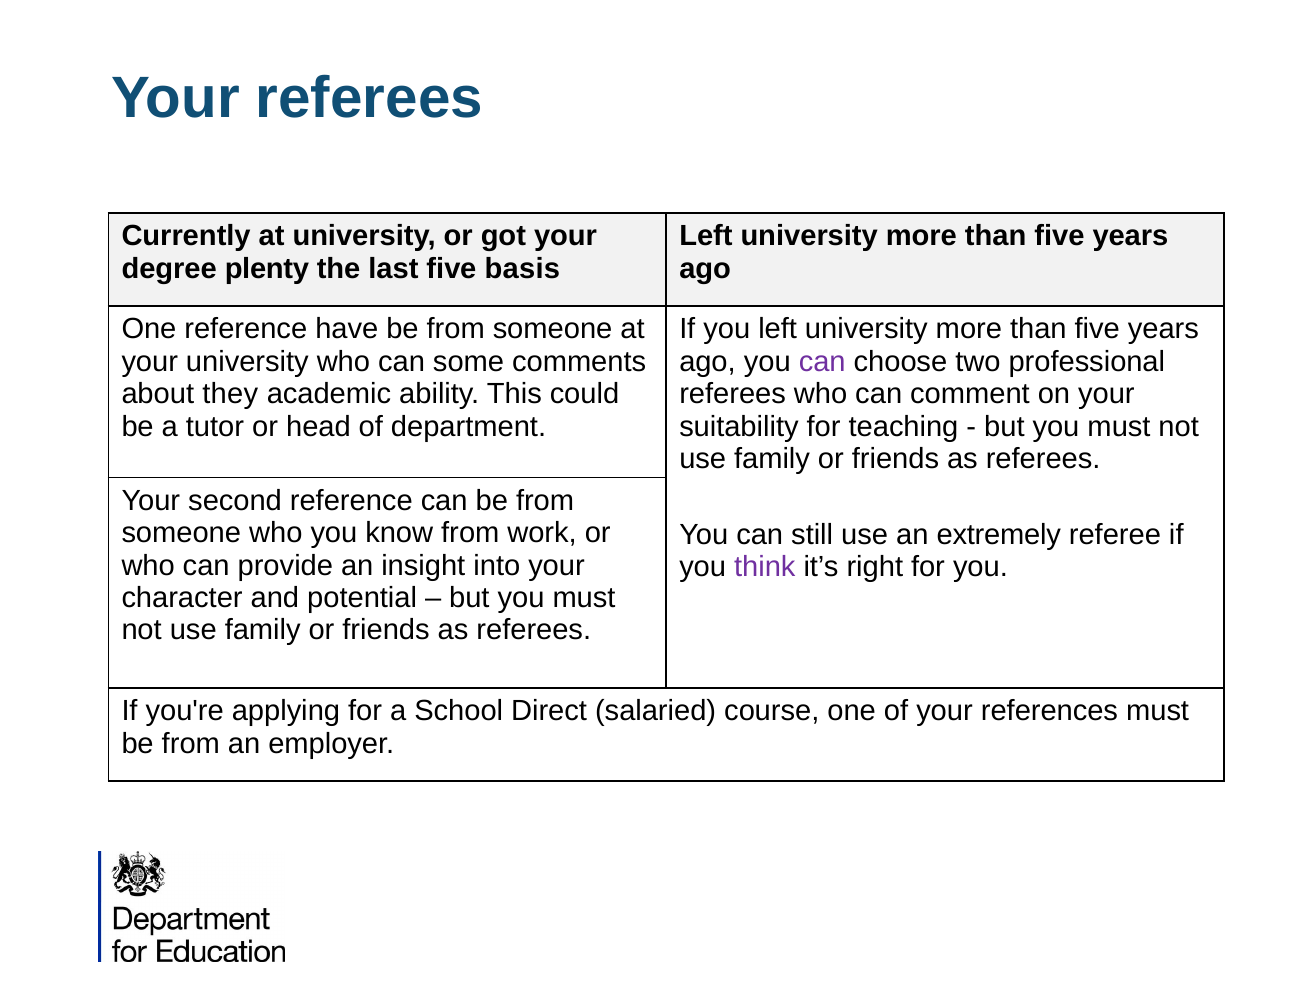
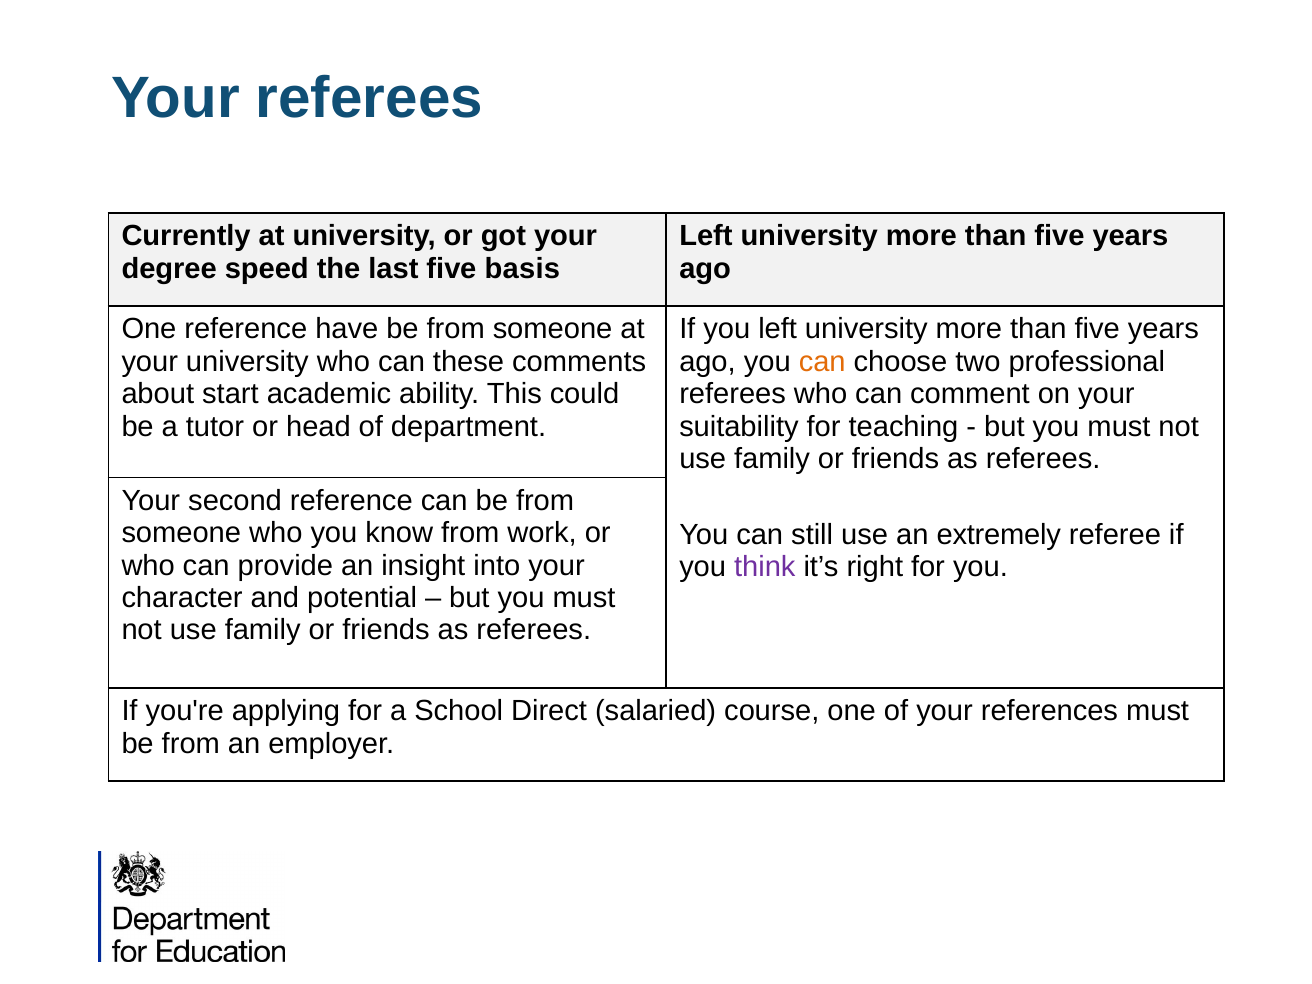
plenty: plenty -> speed
some: some -> these
can at (822, 362) colour: purple -> orange
they: they -> start
